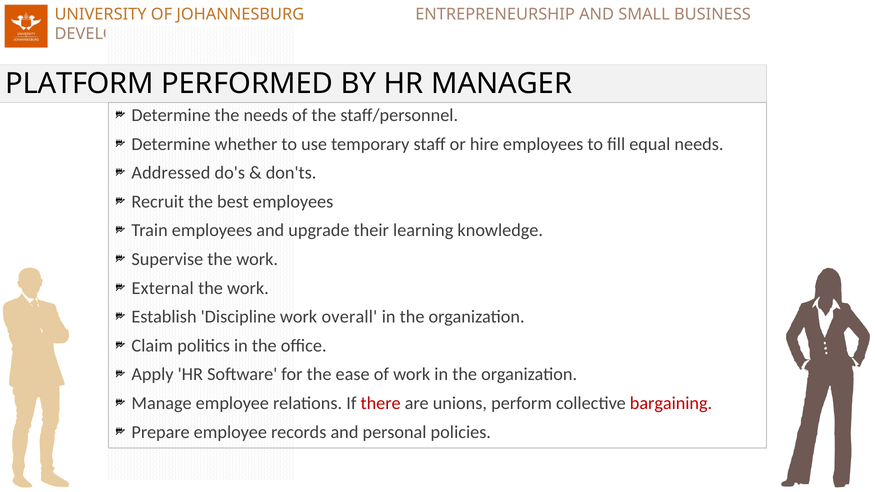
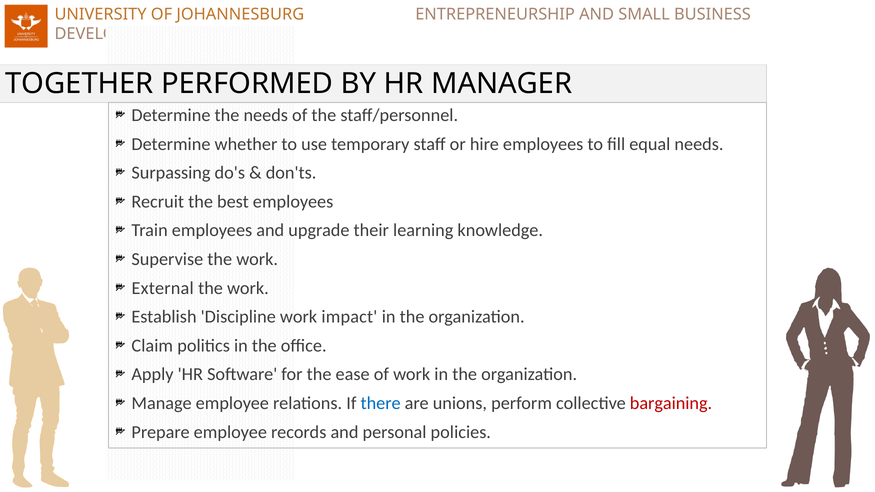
PLATFORM: PLATFORM -> TOGETHER
Addressed: Addressed -> Surpassing
overall: overall -> impact
there colour: red -> blue
